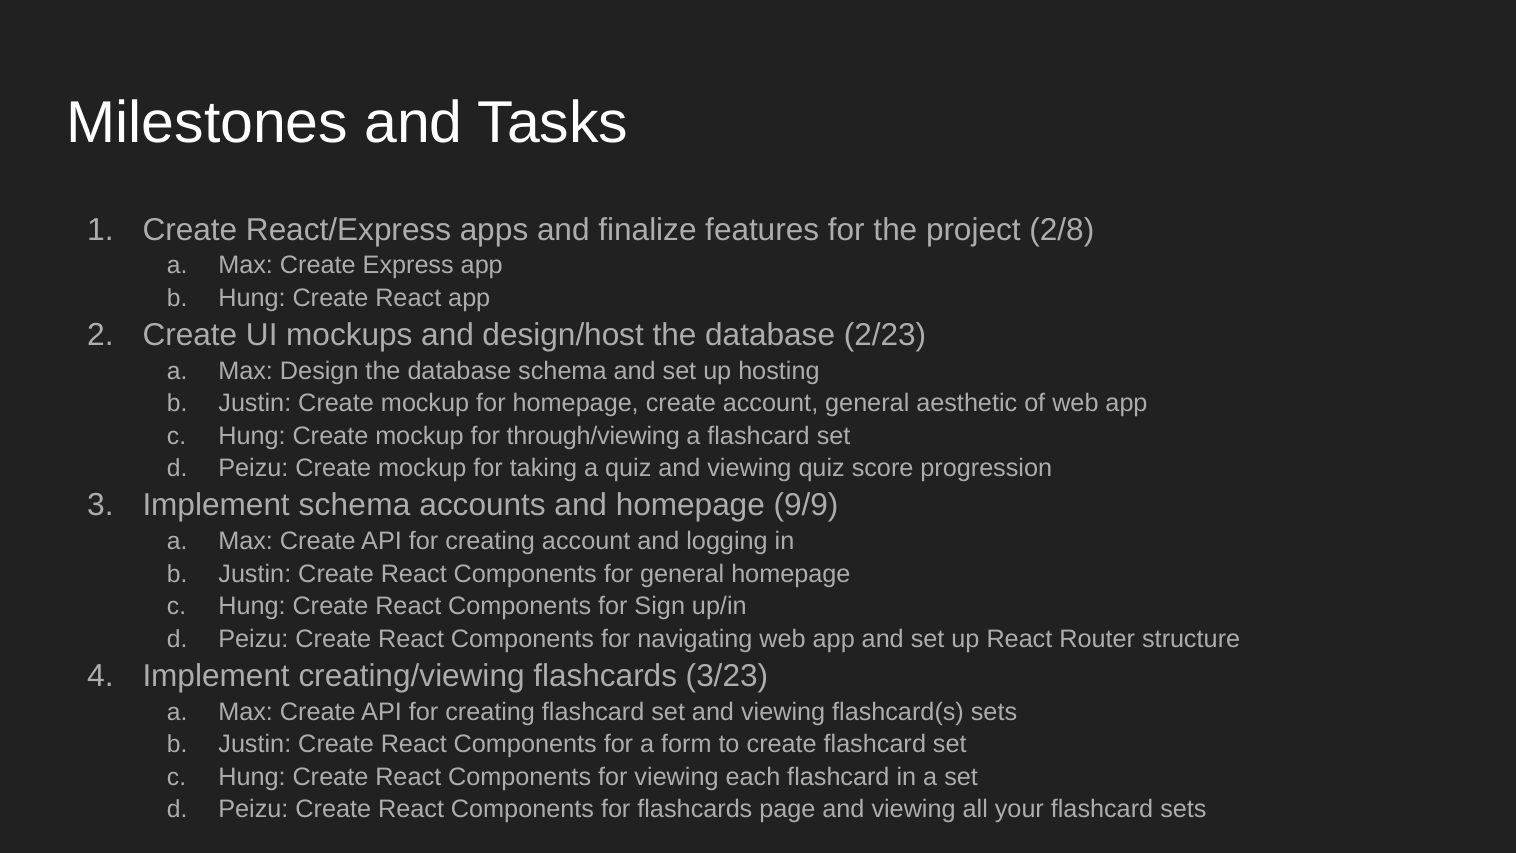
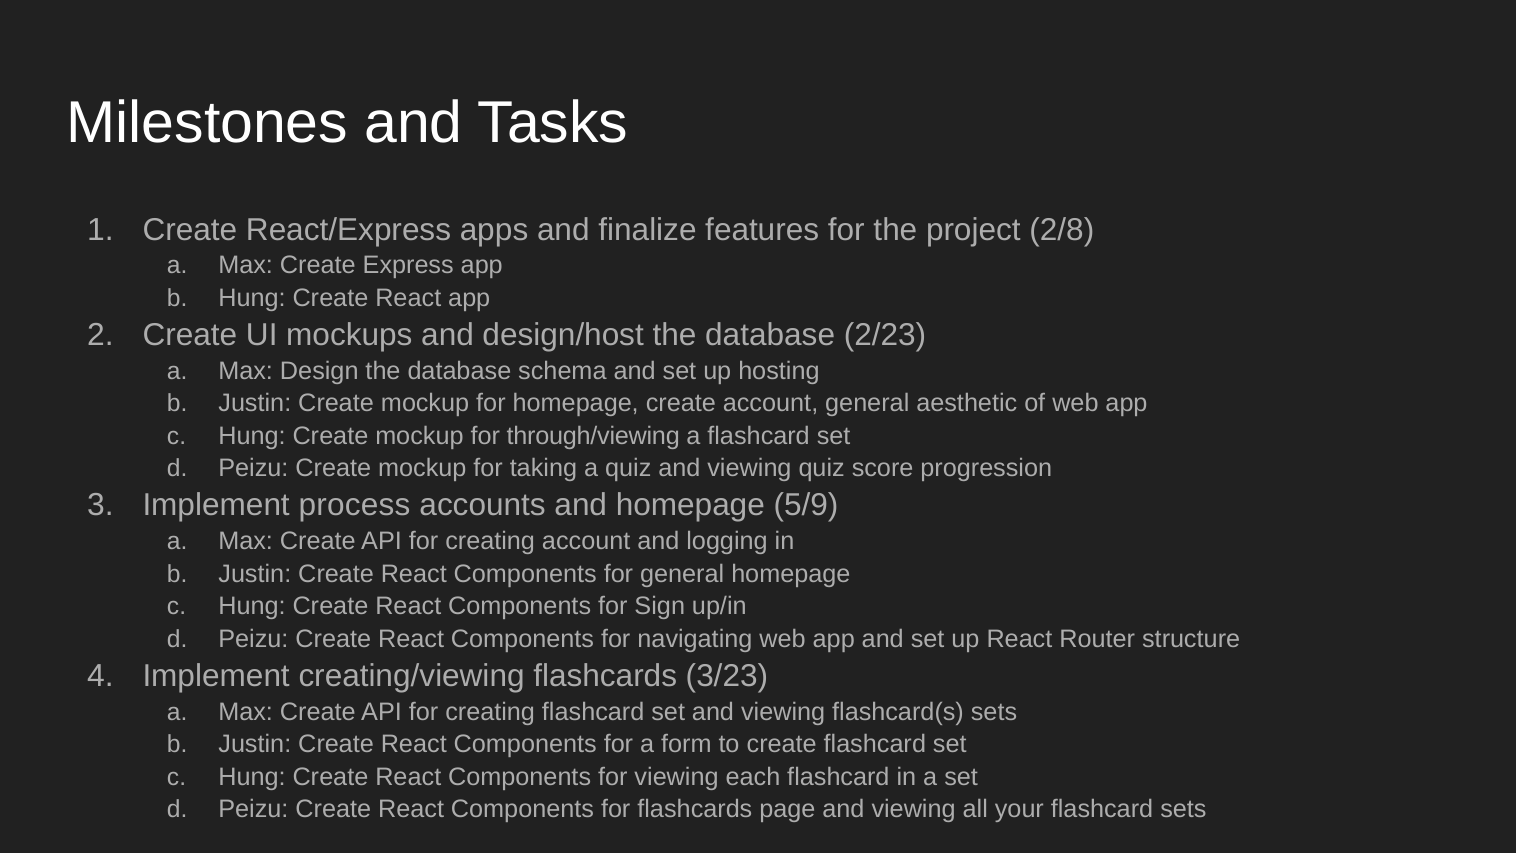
Implement schema: schema -> process
9/9: 9/9 -> 5/9
